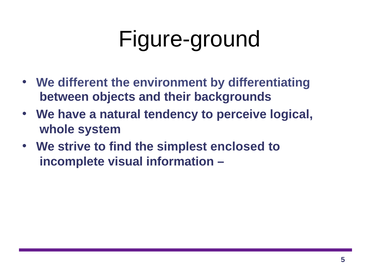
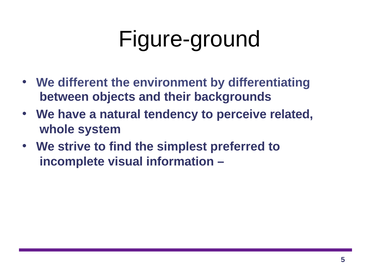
logical: logical -> related
enclosed: enclosed -> preferred
